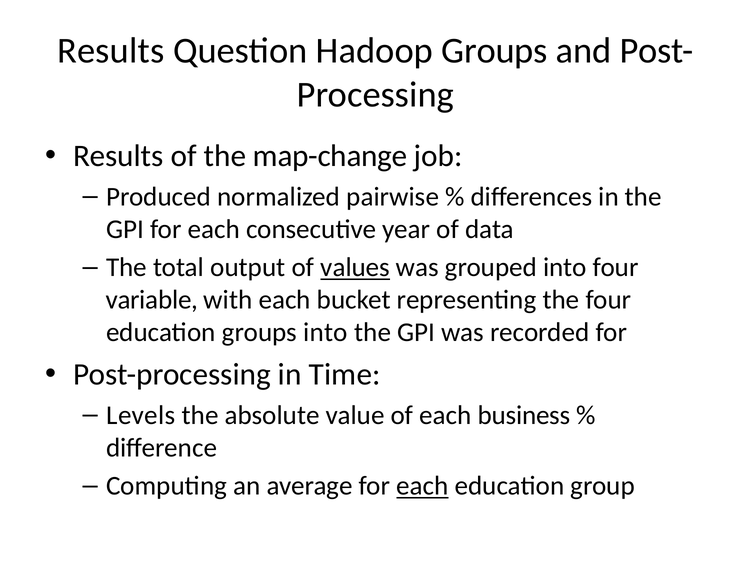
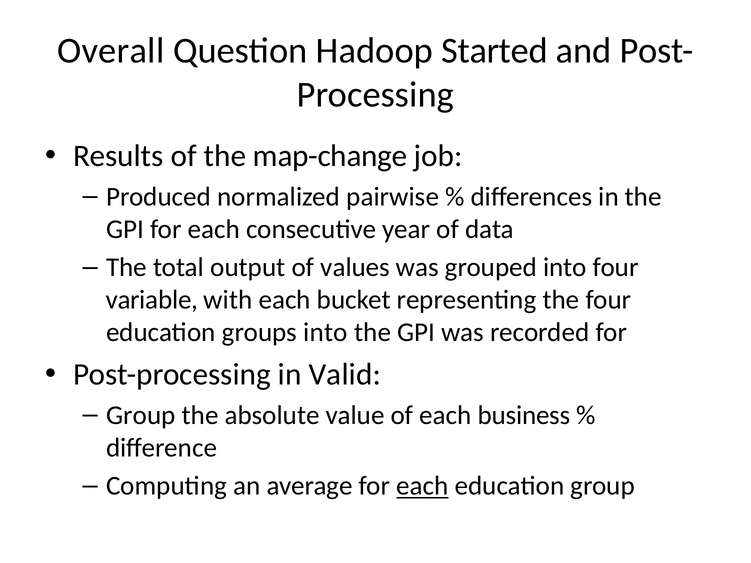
Results at (111, 51): Results -> Overall
Hadoop Groups: Groups -> Started
values underline: present -> none
Time: Time -> Valid
Levels at (141, 415): Levels -> Group
